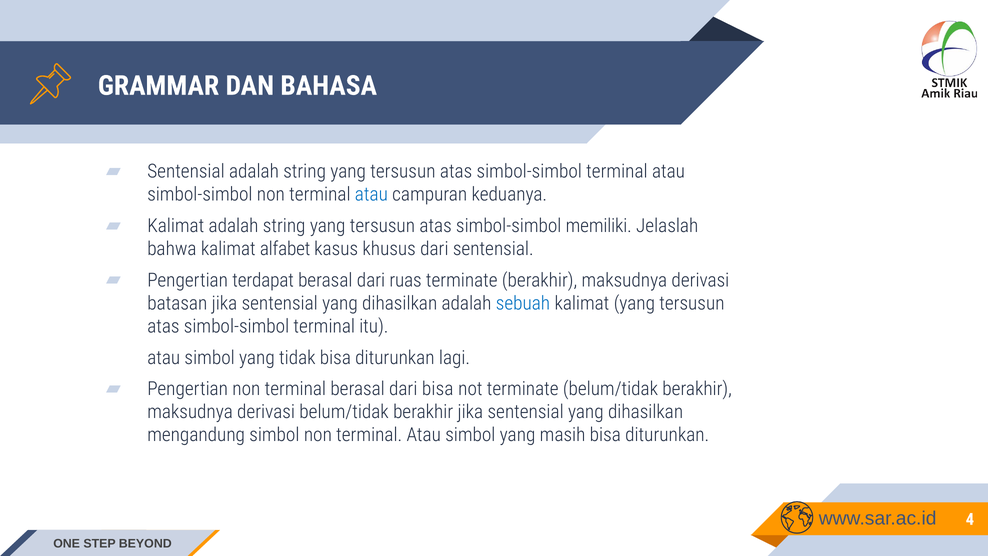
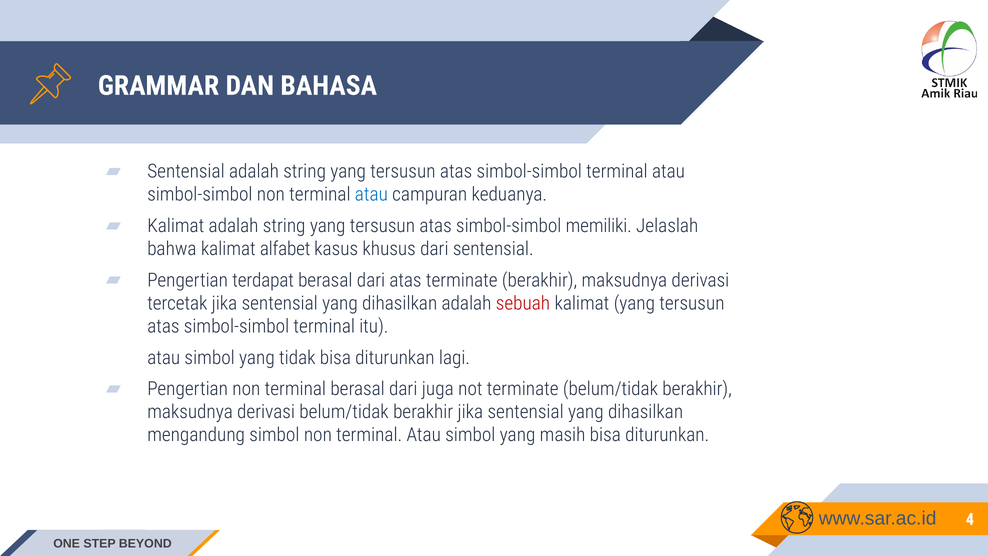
dari ruas: ruas -> atas
batasan: batasan -> tercetak
sebuah colour: blue -> red
dari bisa: bisa -> juga
